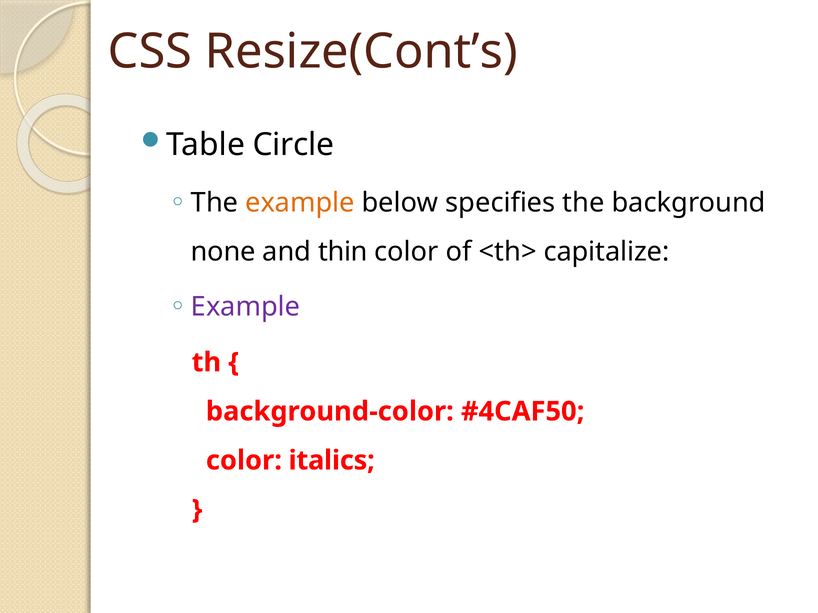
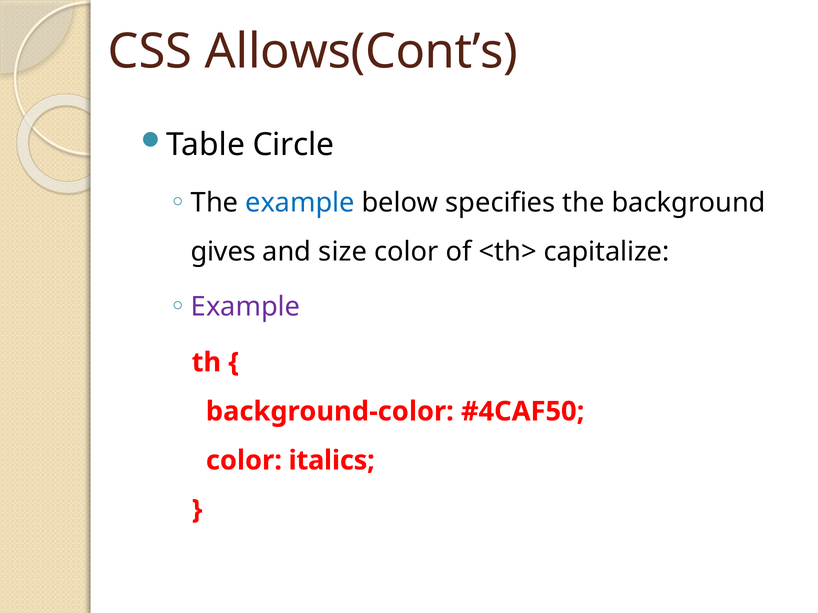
Resize(Cont’s: Resize(Cont’s -> Allows(Cont’s
example at (300, 203) colour: orange -> blue
none: none -> gives
thin: thin -> size
